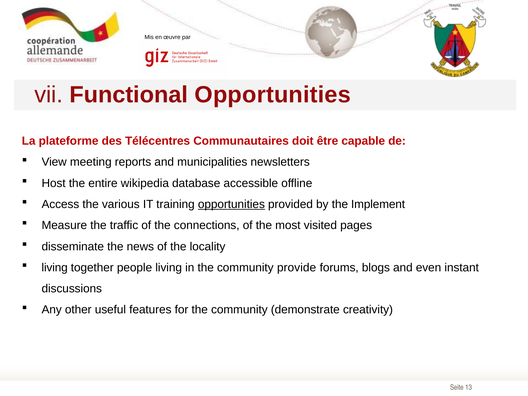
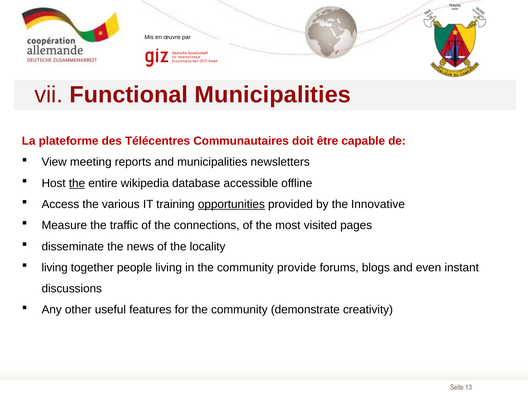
Functional Opportunities: Opportunities -> Municipalities
the at (77, 183) underline: none -> present
Implement: Implement -> Innovative
